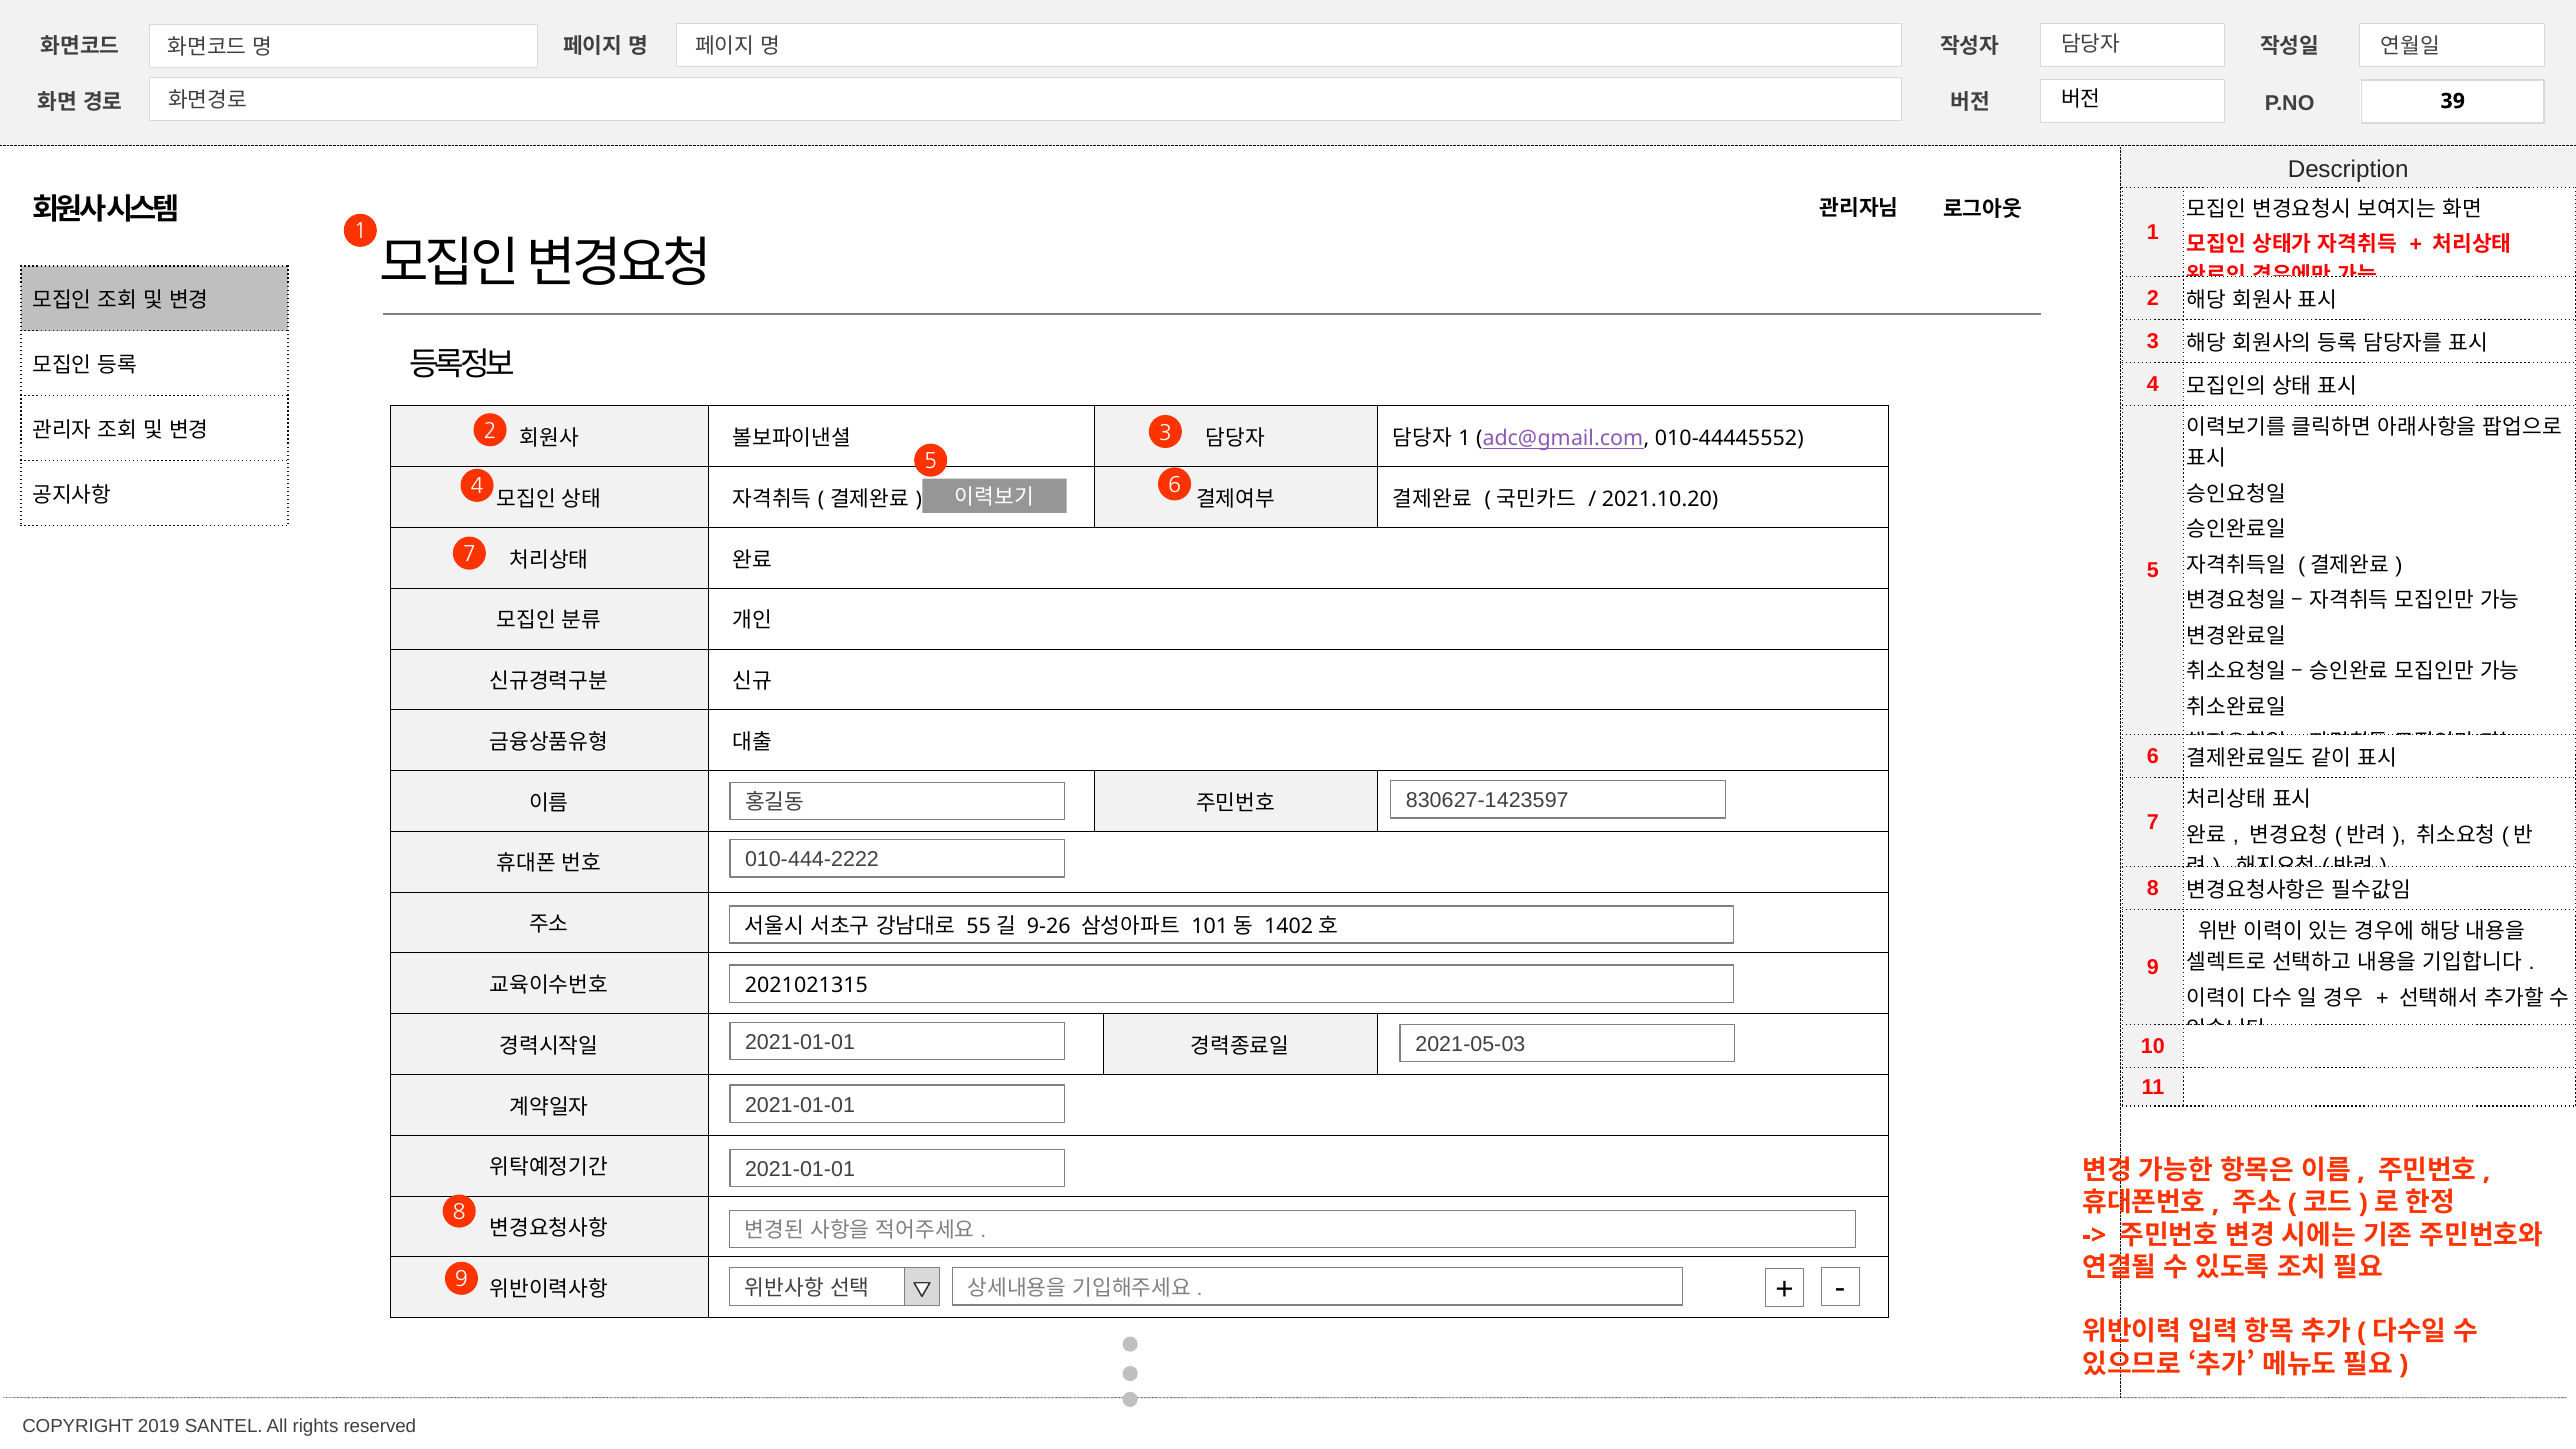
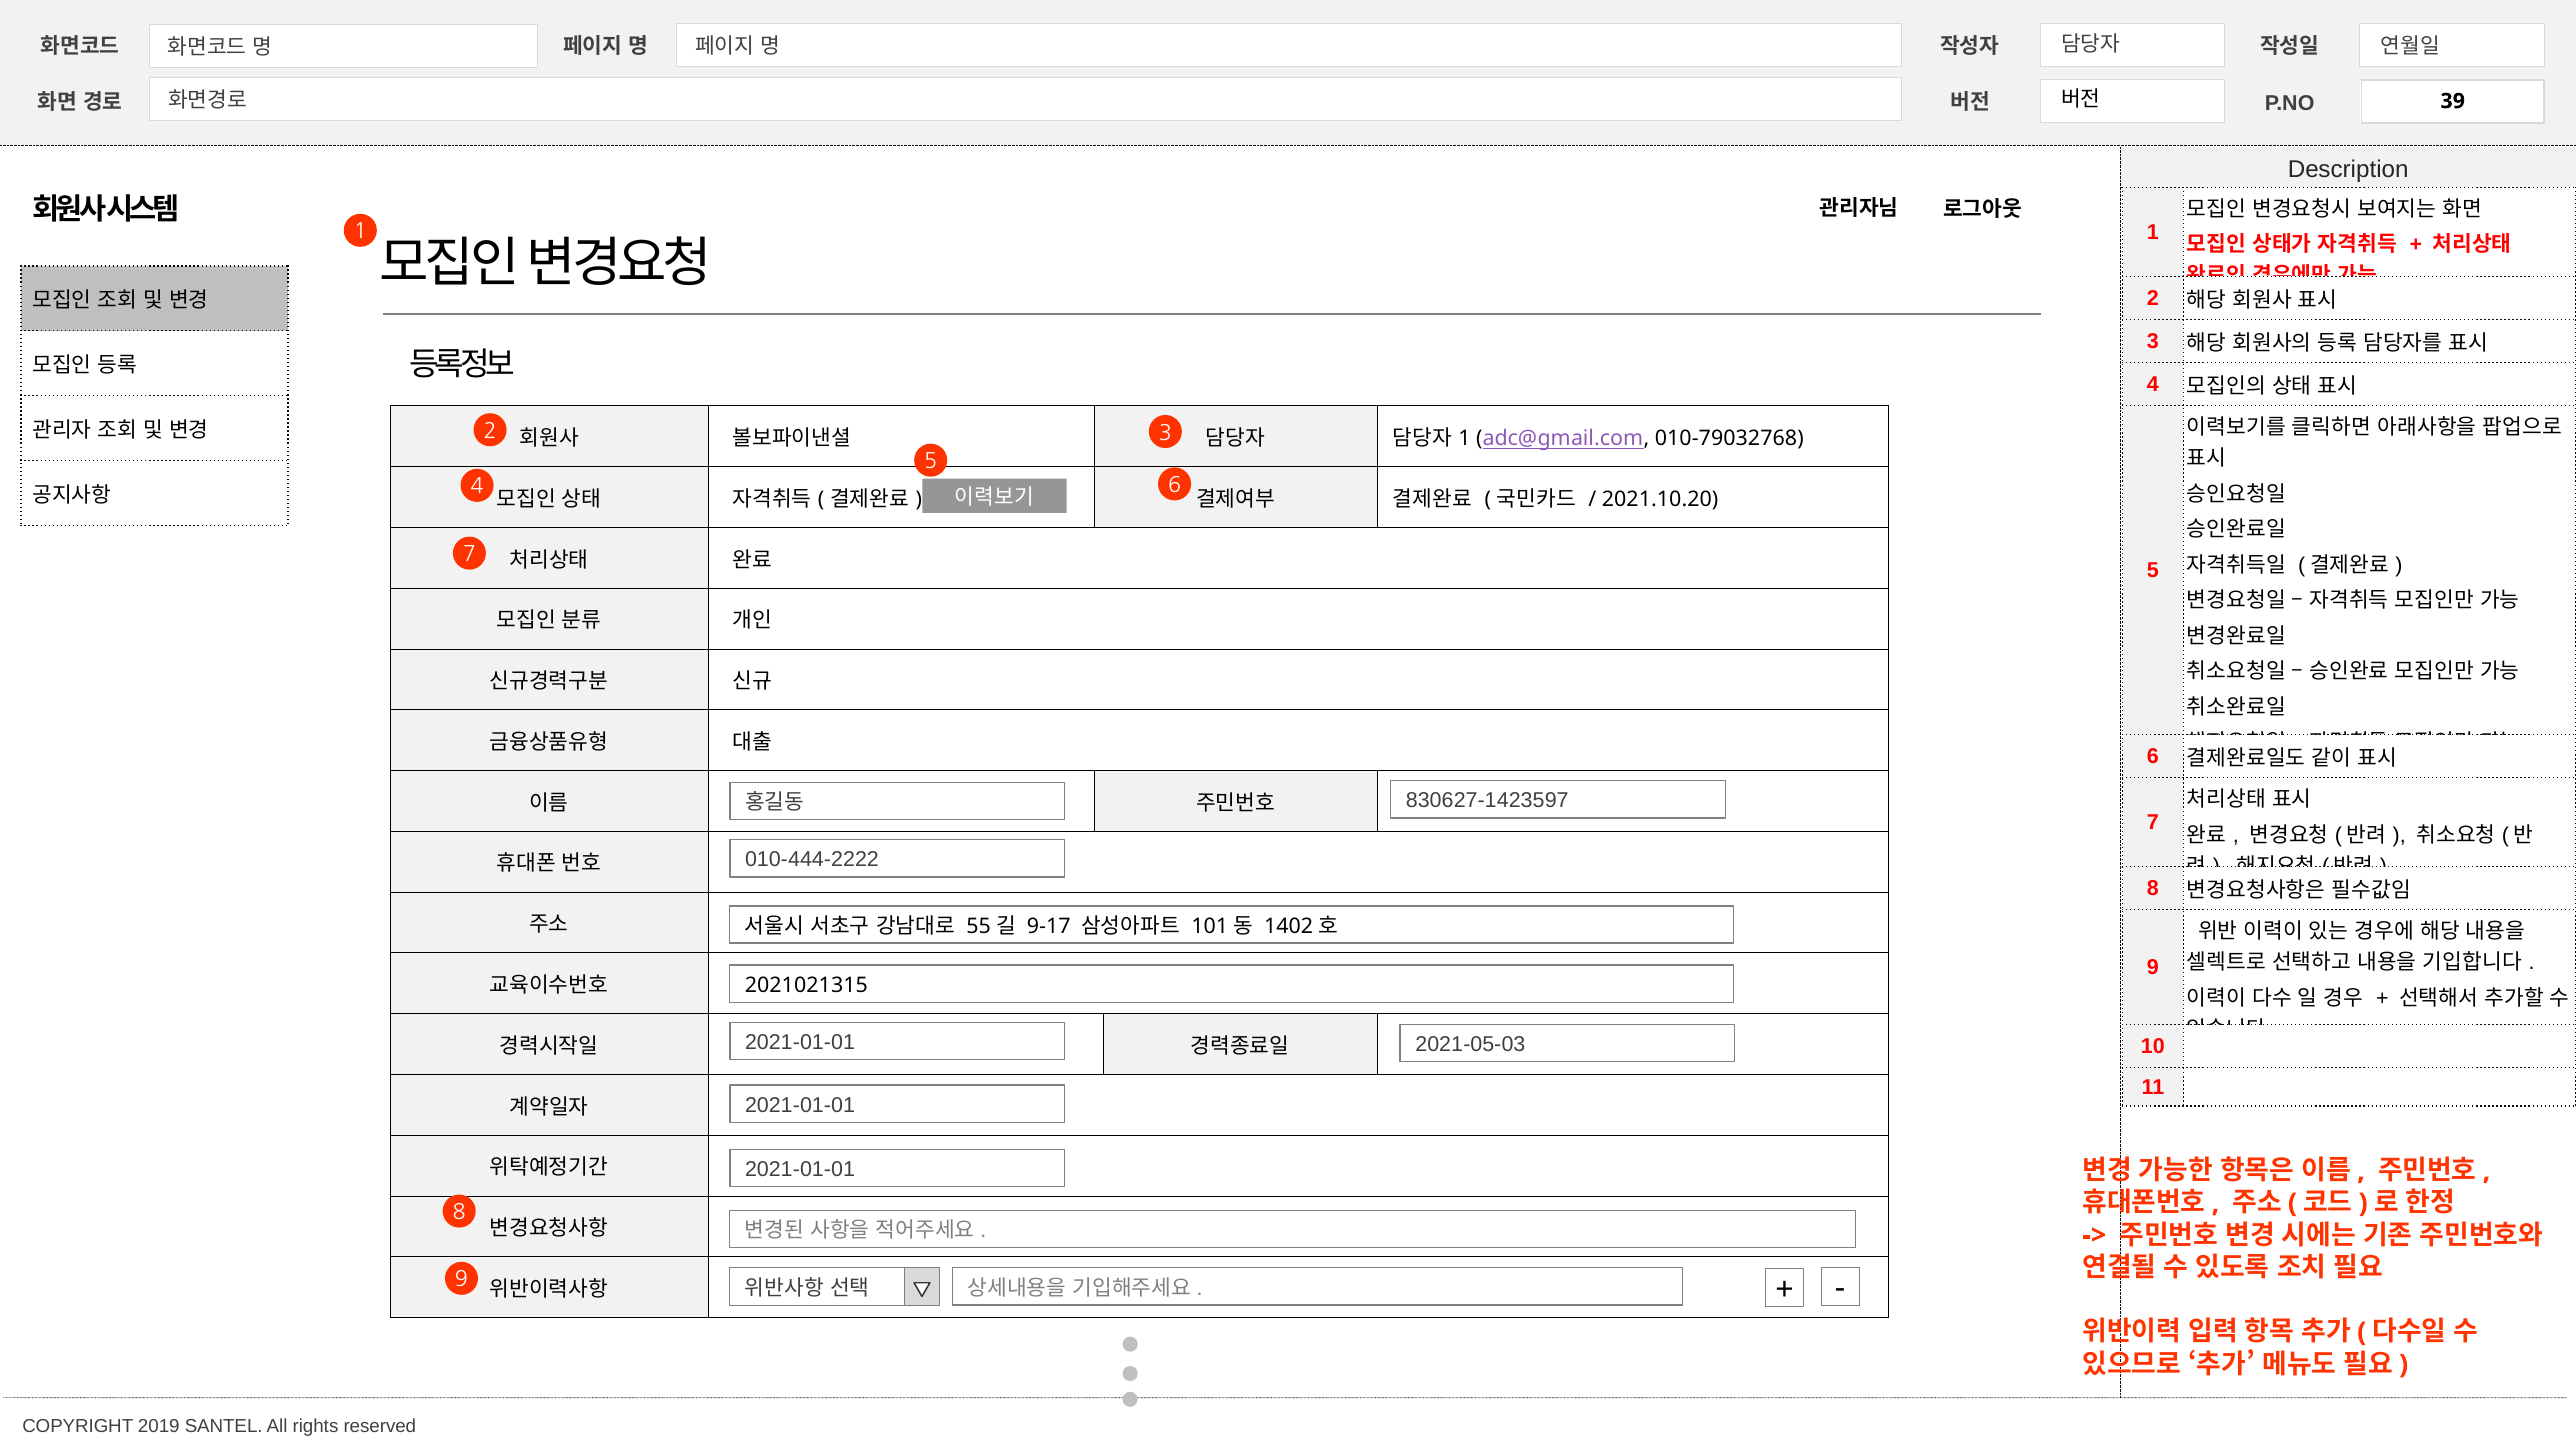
010-44445552: 010-44445552 -> 010-79032768
9-26: 9-26 -> 9-17
